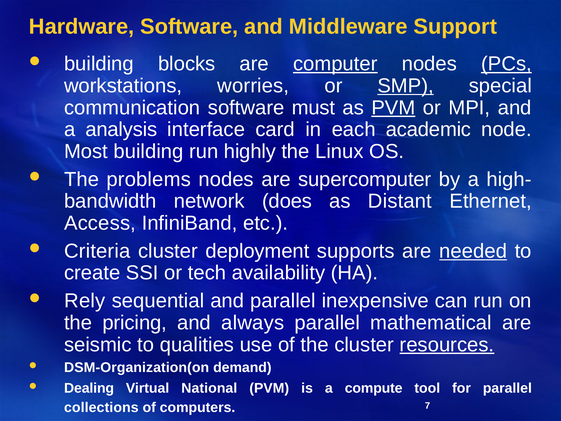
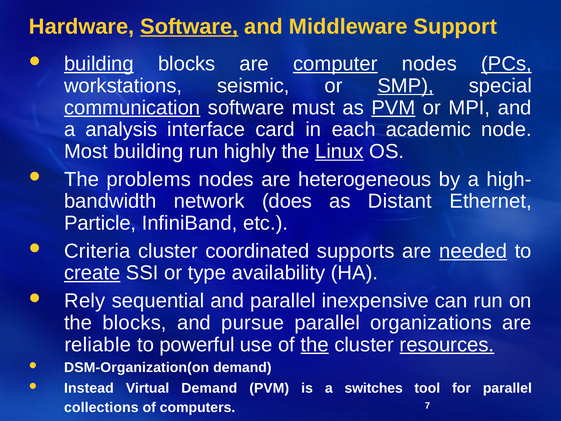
Software at (189, 27) underline: none -> present
building at (99, 64) underline: none -> present
worries: worries -> seismic
communication underline: none -> present
Linux underline: none -> present
supercomputer: supercomputer -> heterogeneous
Access: Access -> Particle
deployment: deployment -> coordinated
create underline: none -> present
tech: tech -> type
the pricing: pricing -> blocks
always: always -> pursue
mathematical: mathematical -> organizations
seismic: seismic -> reliable
qualities: qualities -> powerful
the at (315, 344) underline: none -> present
Dealing: Dealing -> Instead
Virtual National: National -> Demand
compute: compute -> switches
